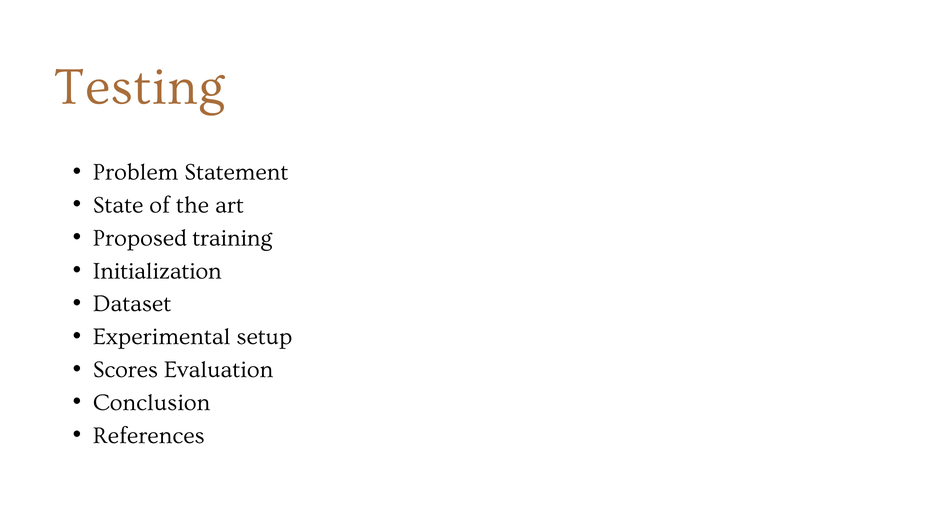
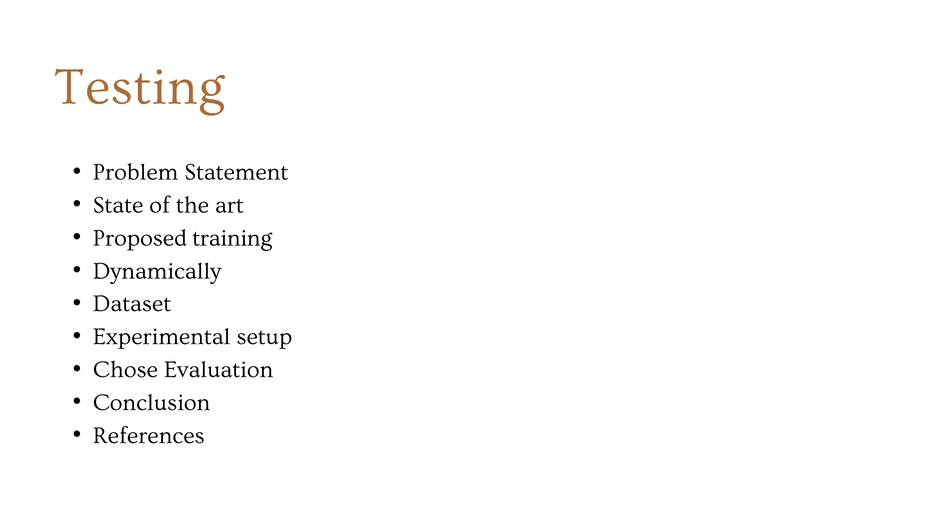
Initialization: Initialization -> Dynamically
Scores: Scores -> Chose
